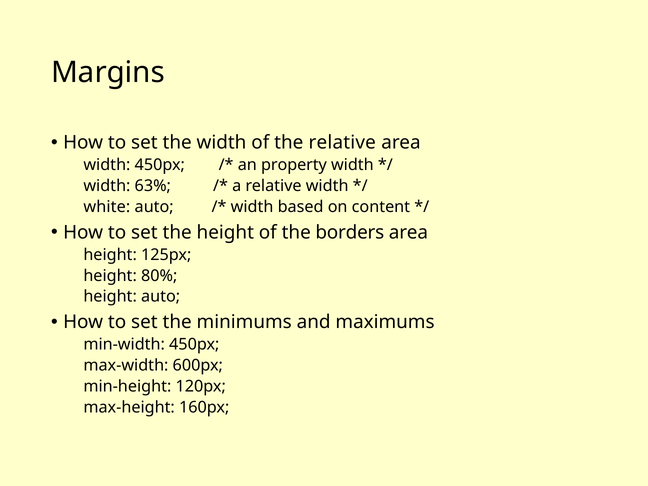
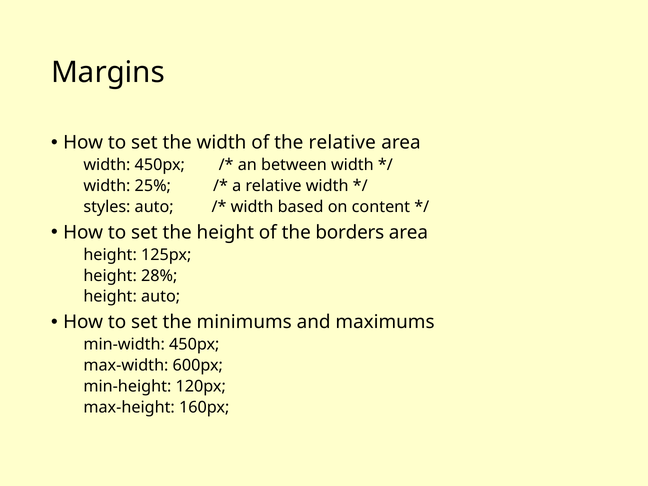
property: property -> between
63%: 63% -> 25%
white: white -> styles
80%: 80% -> 28%
